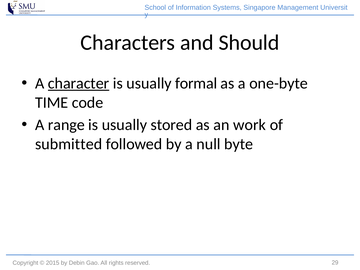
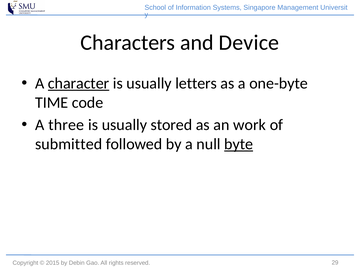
Should: Should -> Device
formal: formal -> letters
range: range -> three
byte underline: none -> present
